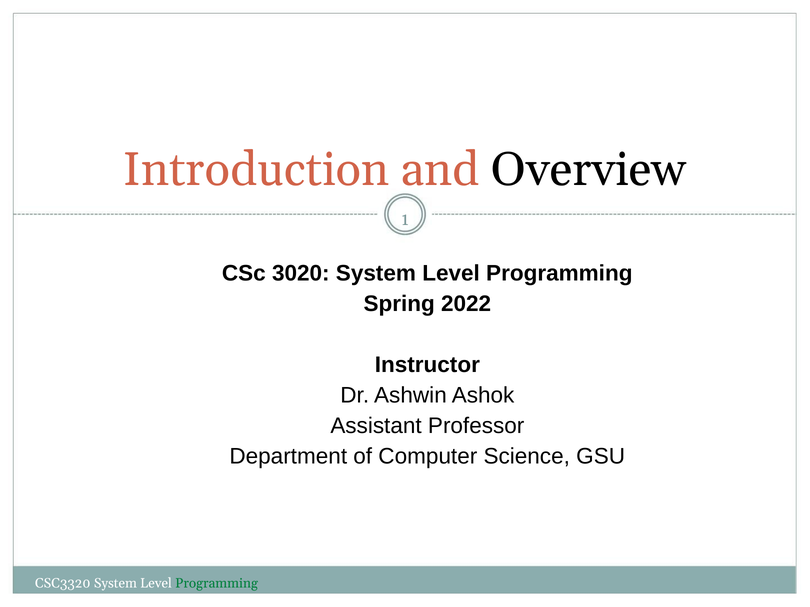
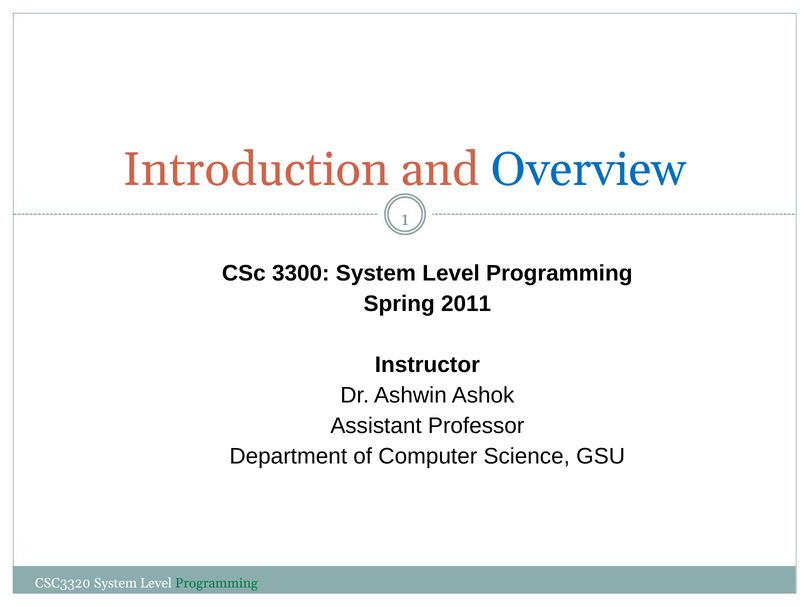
Overview colour: black -> blue
3020: 3020 -> 3300
2022: 2022 -> 2011
